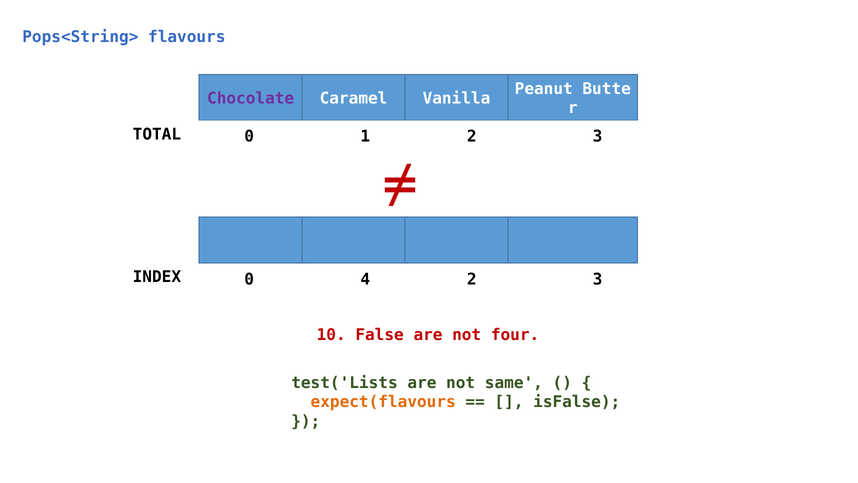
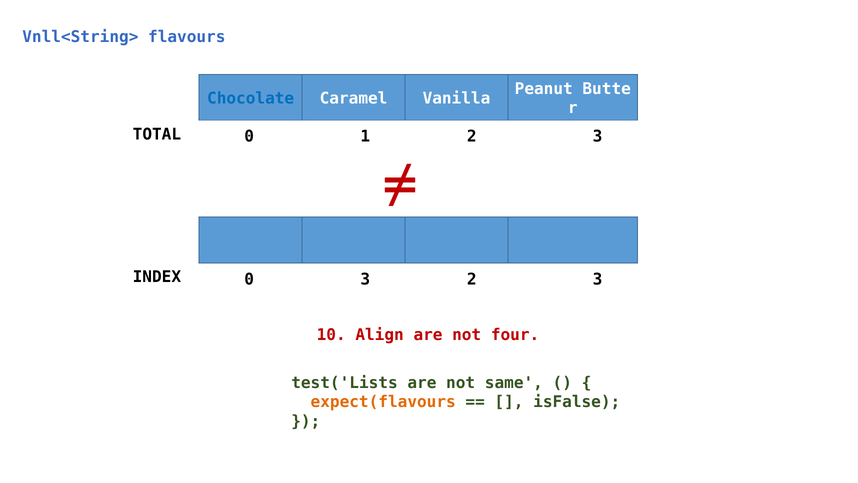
Pops<String>: Pops<String> -> Vnll<String>
Chocolate colour: purple -> blue
0 4: 4 -> 3
False: False -> Align
